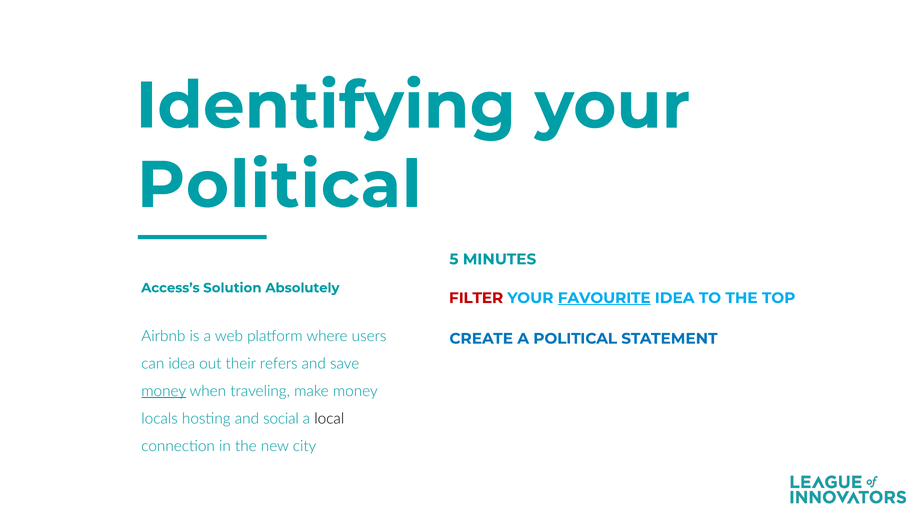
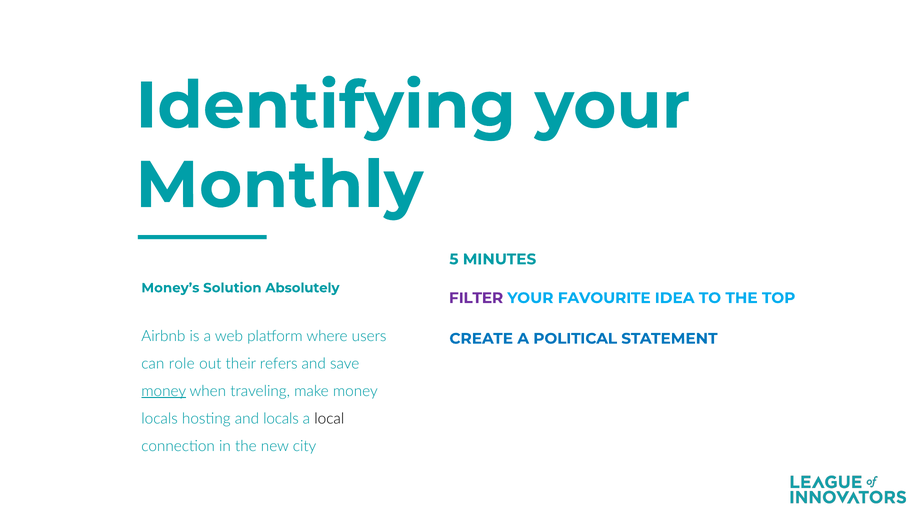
Political at (279, 185): Political -> Monthly
Access’s: Access’s -> Money’s
FILTER colour: red -> purple
FAVOURITE underline: present -> none
can idea: idea -> role
and social: social -> locals
